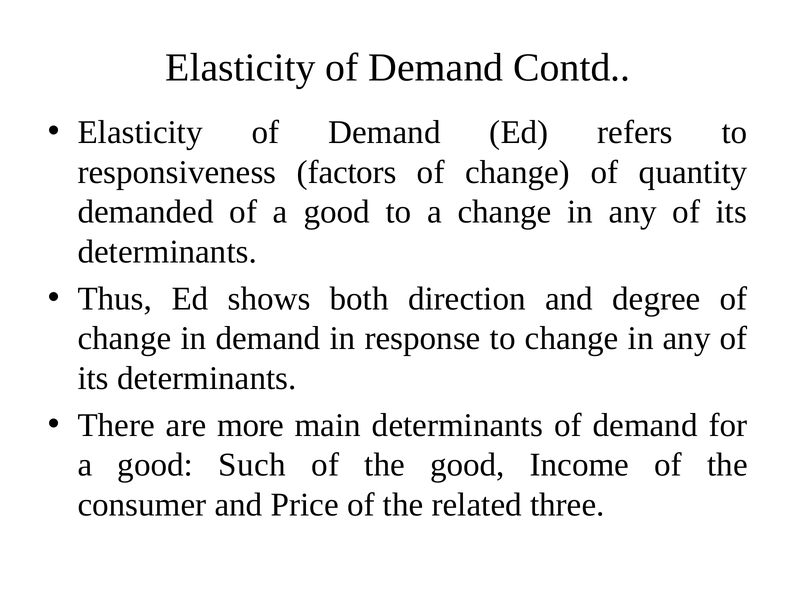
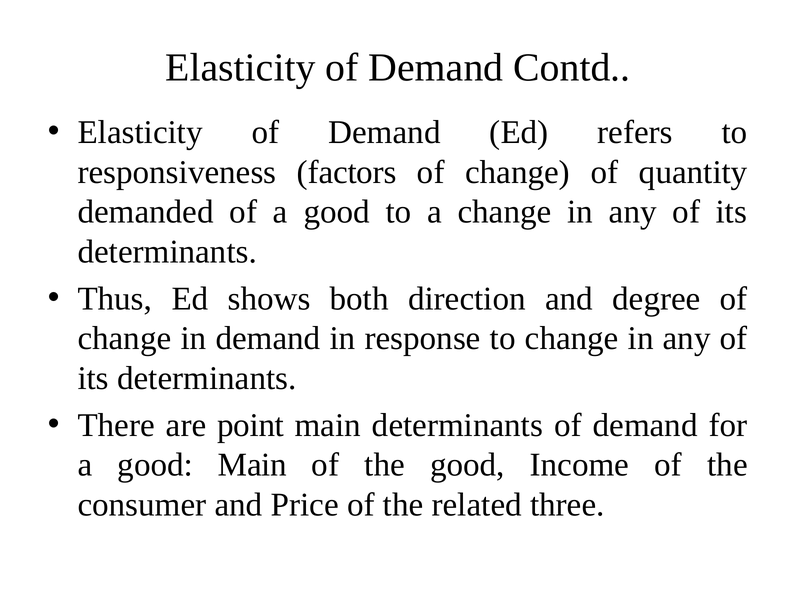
more: more -> point
good Such: Such -> Main
